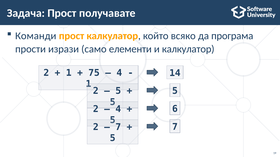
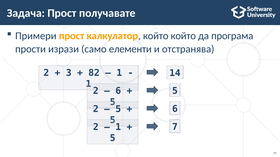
Команди: Команди -> Примери
който всяко: всяко -> който
и калкулатор: калкулатор -> отстранява
1 at (69, 73): 1 -> 3
75: 75 -> 82
4 at (119, 73): 4 -> 1
5 at (118, 91): 5 -> 6
4 at (118, 109): 4 -> 5
7 at (118, 127): 7 -> 1
